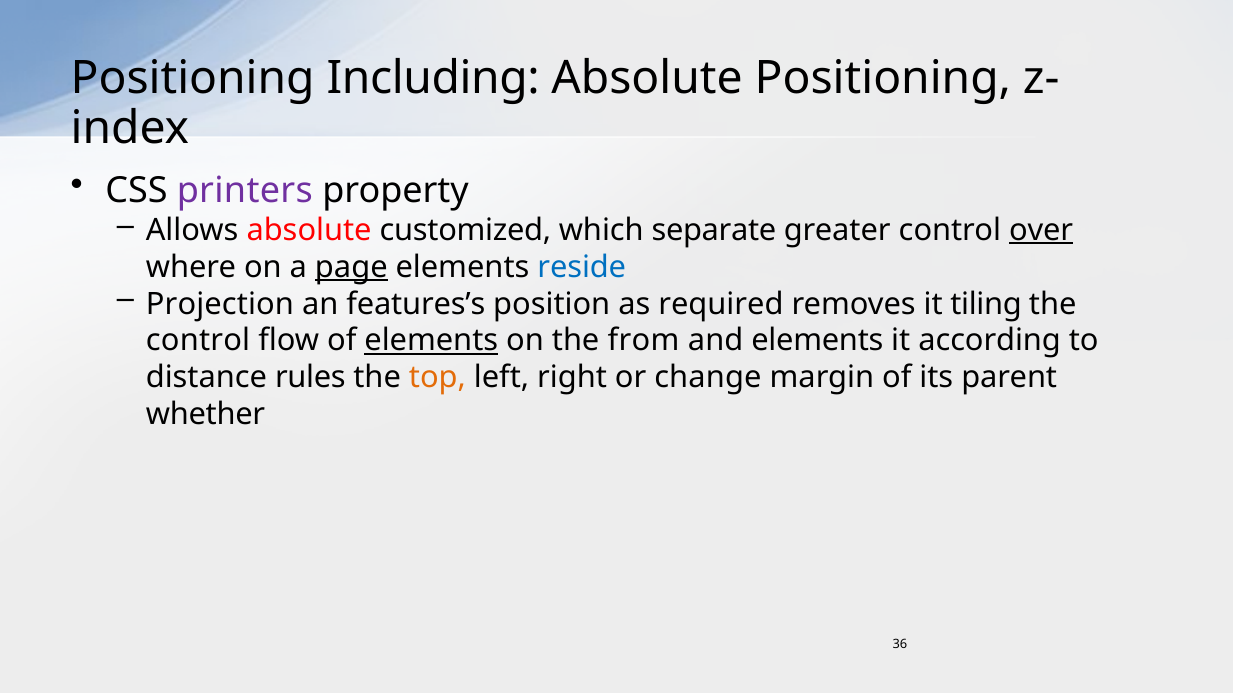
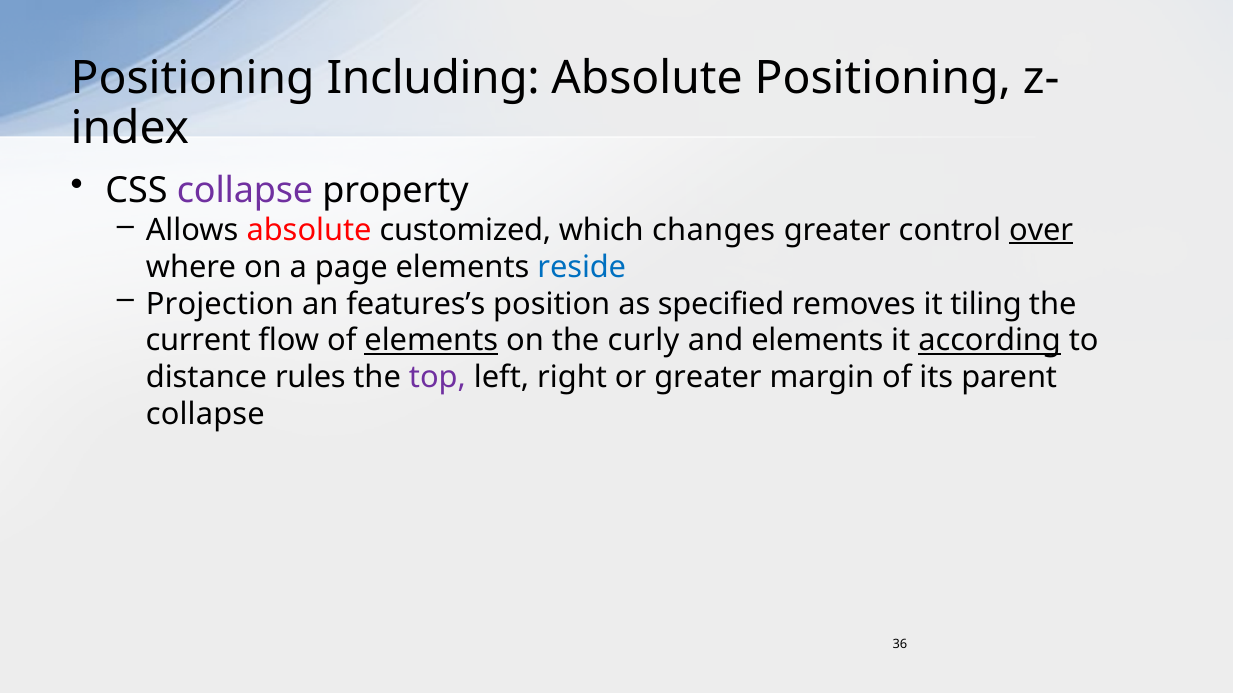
CSS printers: printers -> collapse
separate: separate -> changes
page underline: present -> none
required: required -> specified
control at (198, 341): control -> current
from: from -> curly
according underline: none -> present
top colour: orange -> purple
or change: change -> greater
whether at (206, 415): whether -> collapse
